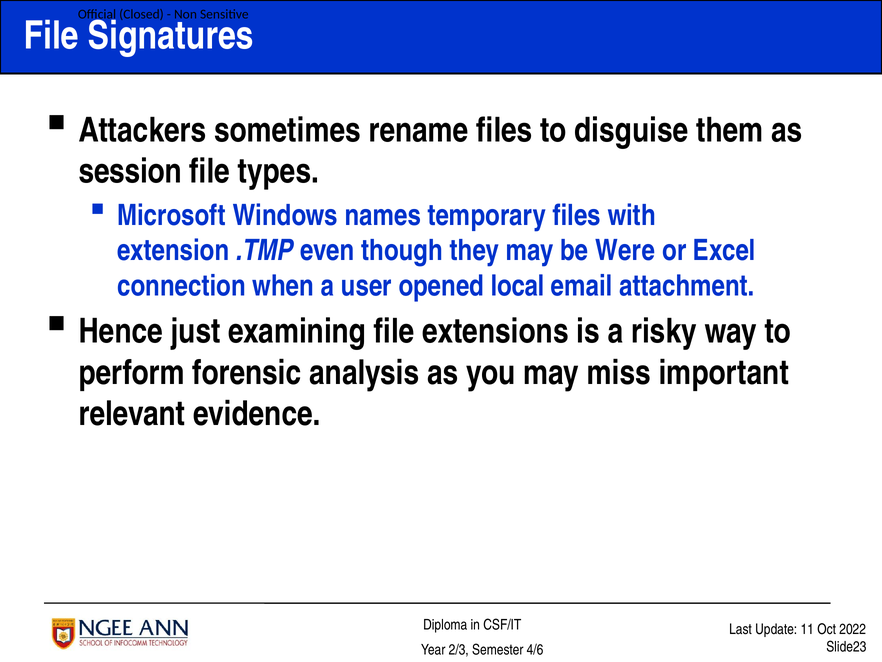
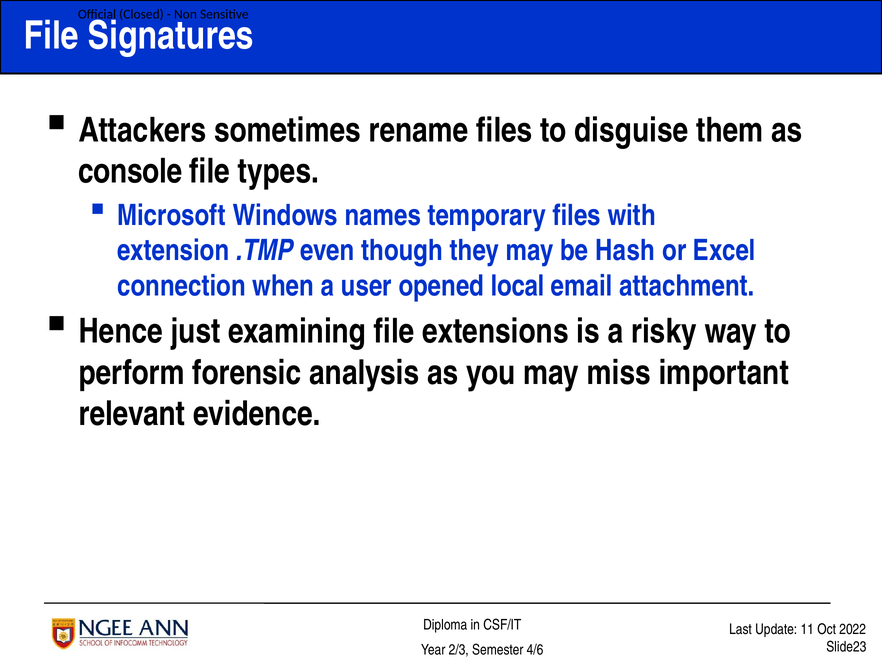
session: session -> console
Were: Were -> Hash
